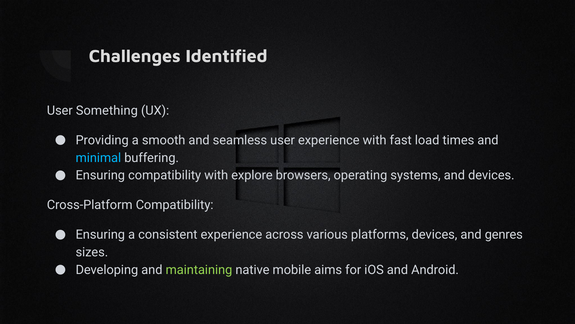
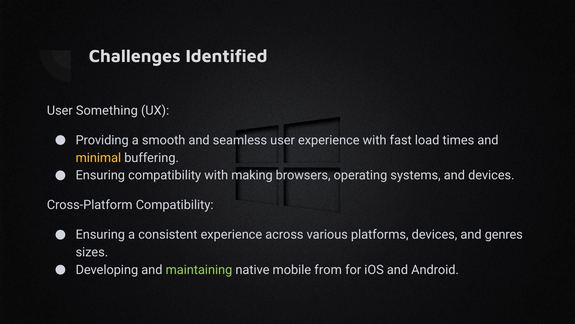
minimal colour: light blue -> yellow
explore: explore -> making
aims: aims -> from
